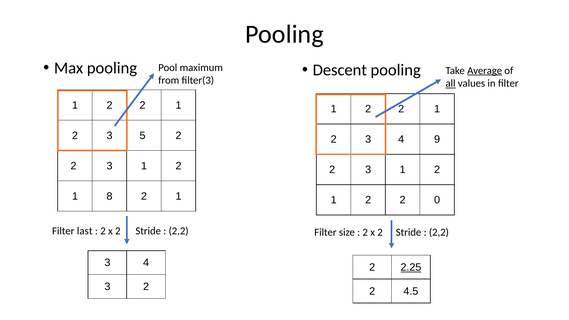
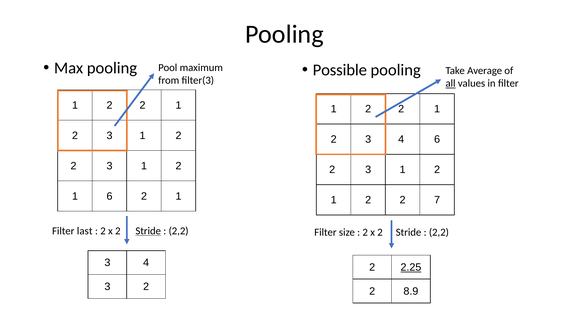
Descent: Descent -> Possible
Average underline: present -> none
5 at (142, 136): 5 -> 1
4 9: 9 -> 6
1 8: 8 -> 6
0: 0 -> 7
Stride at (148, 231) underline: none -> present
4.5: 4.5 -> 8.9
